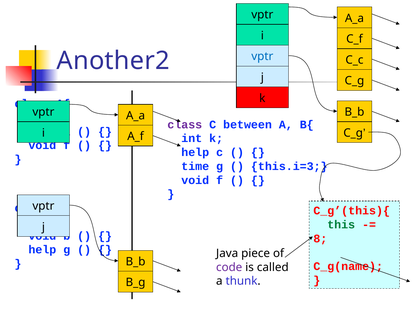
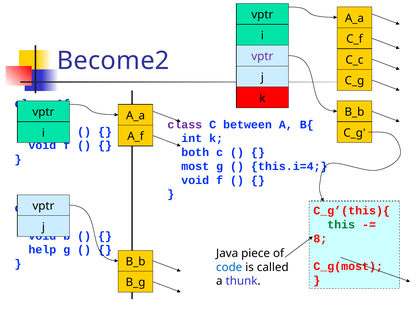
vptr at (262, 56) colour: blue -> purple
Another2: Another2 -> Become2
help at (195, 152): help -> both
time: time -> most
this.i=3: this.i=3 -> this.i=4
C_g(name: C_g(name -> C_g(most
code colour: purple -> blue
